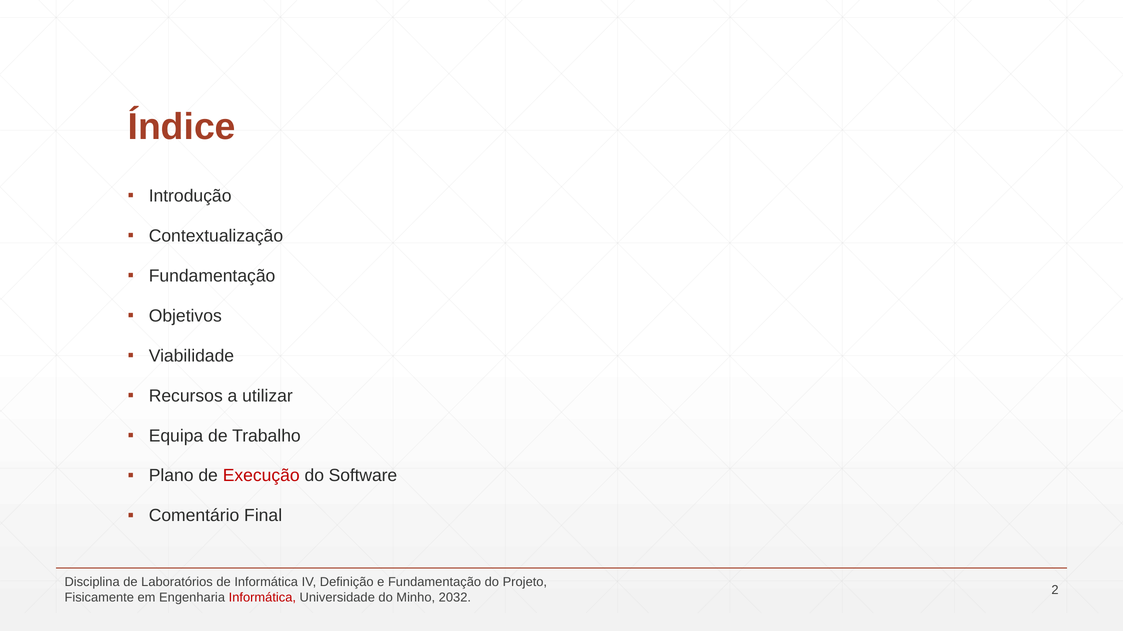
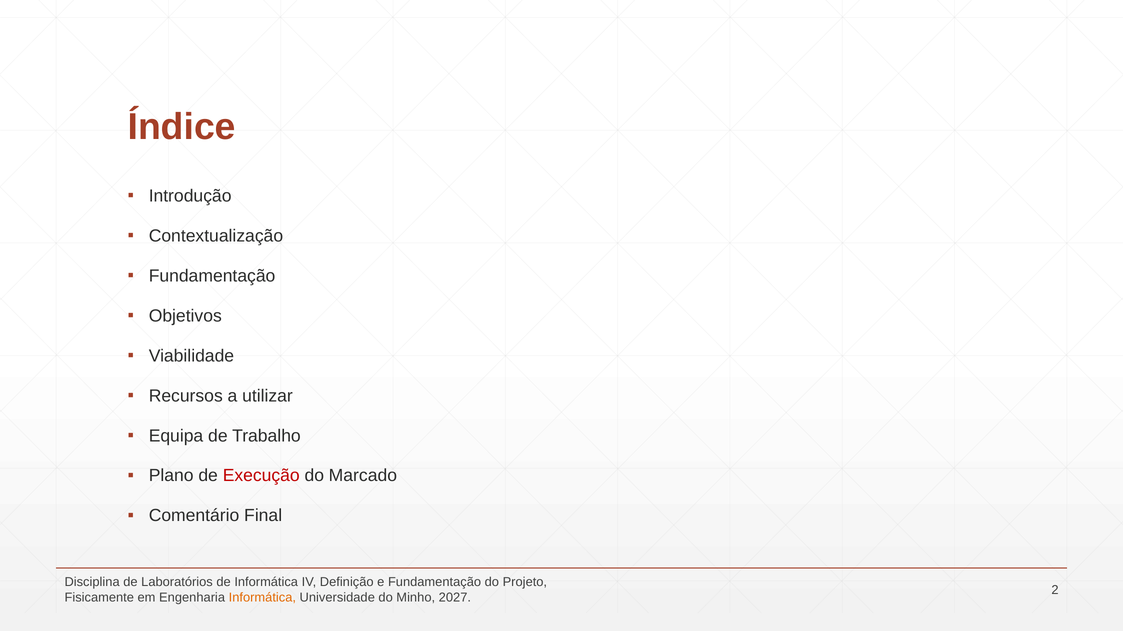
Software: Software -> Marcado
Informática at (262, 598) colour: red -> orange
2032: 2032 -> 2027
